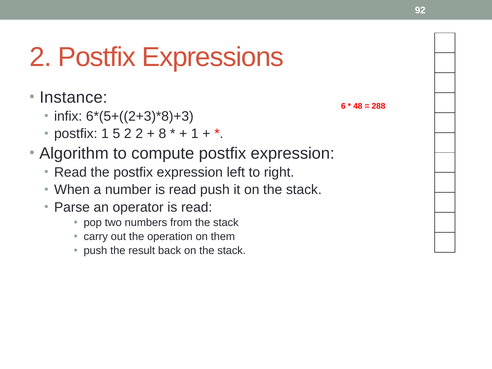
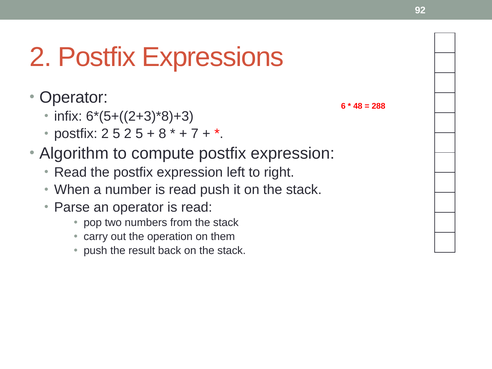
Instance at (73, 97): Instance -> Operator
postfix 1: 1 -> 2
5 2 2: 2 -> 5
1 at (195, 134): 1 -> 7
